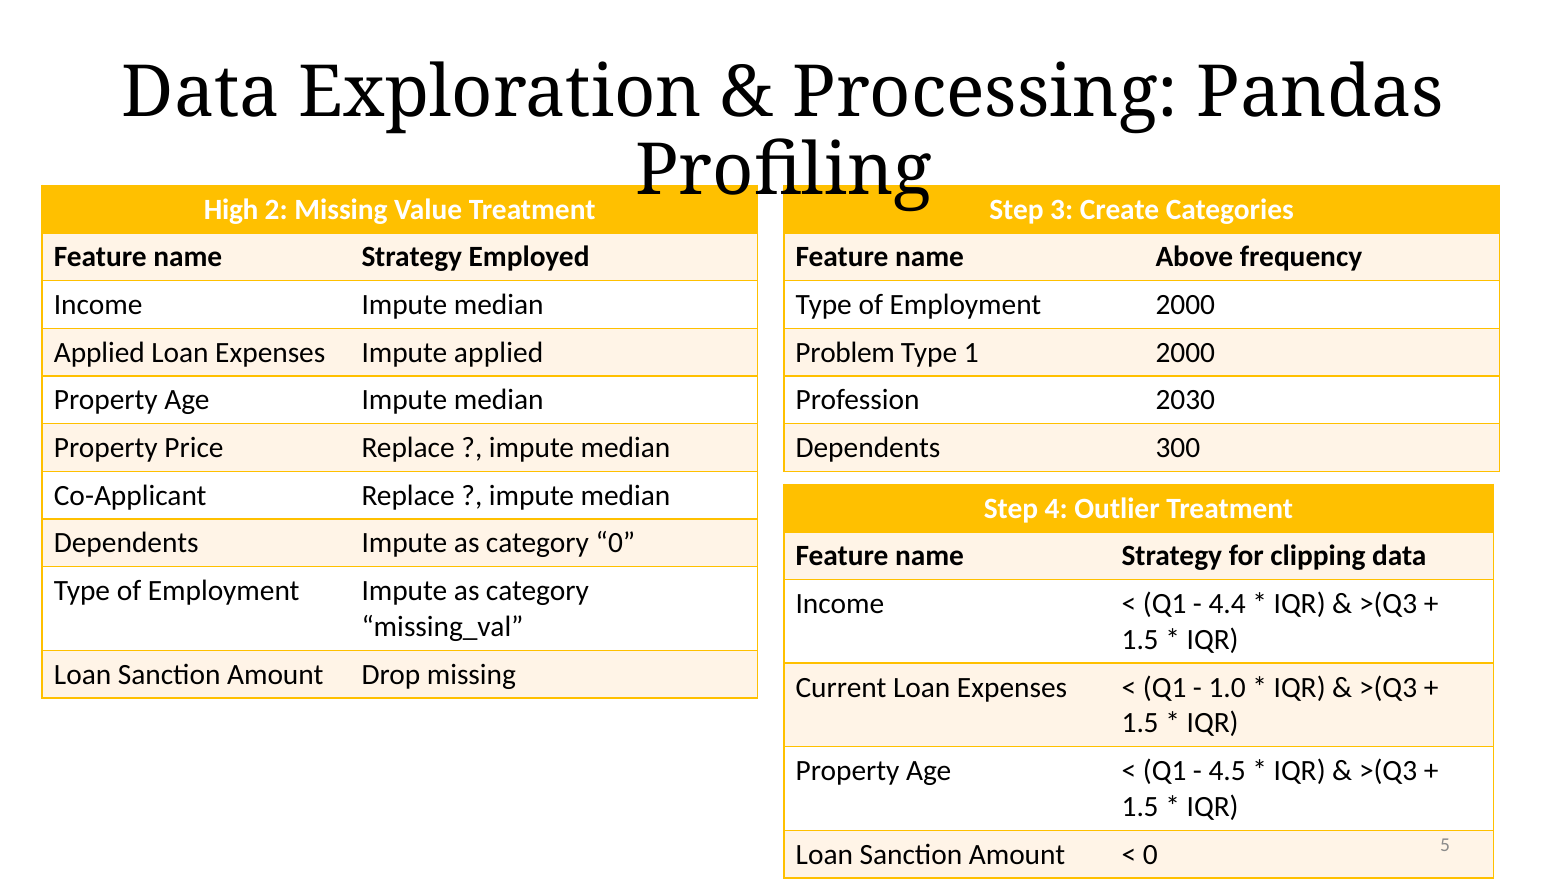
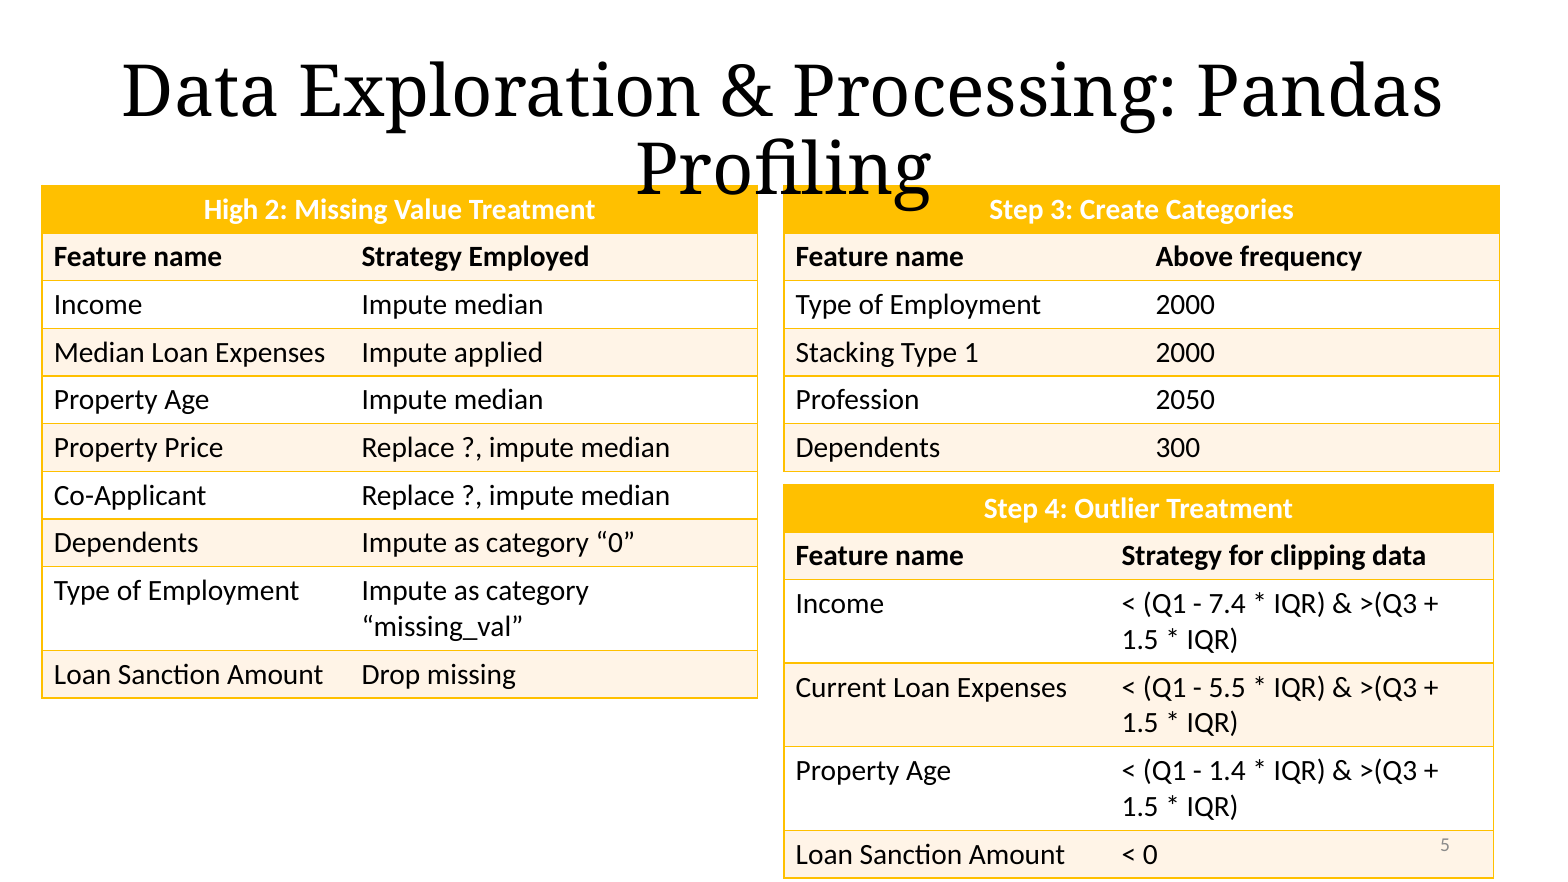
Applied at (99, 352): Applied -> Median
Problem: Problem -> Stacking
2030: 2030 -> 2050
4.4: 4.4 -> 7.4
1.0: 1.0 -> 5.5
4.5: 4.5 -> 1.4
